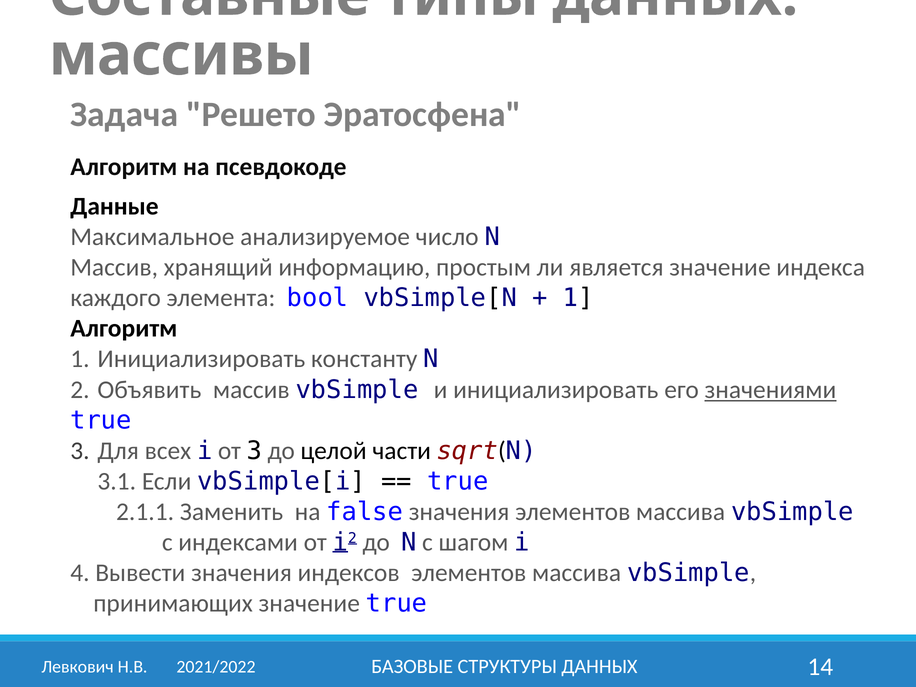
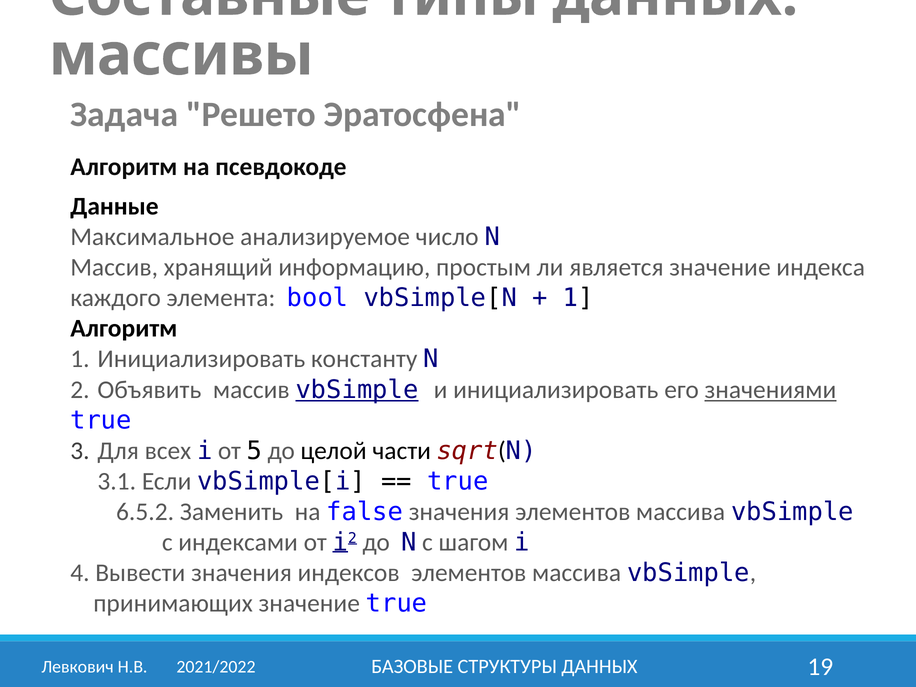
vbSimple at (357, 390) underline: none -> present
от 3: 3 -> 5
2.1.1: 2.1.1 -> 6.5.2
14: 14 -> 19
